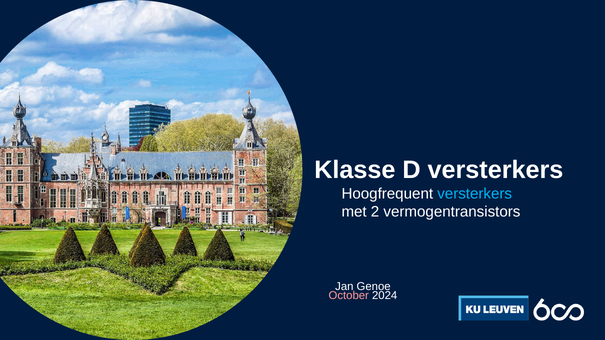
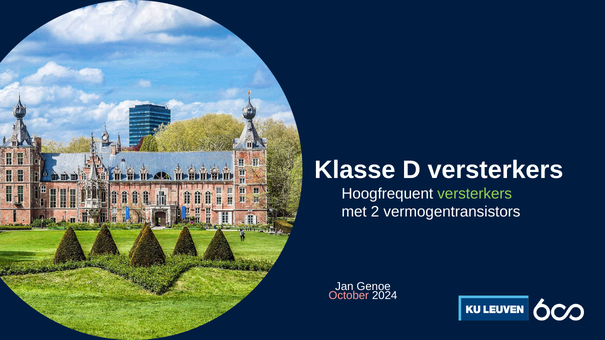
versterkers at (475, 194) colour: light blue -> light green
